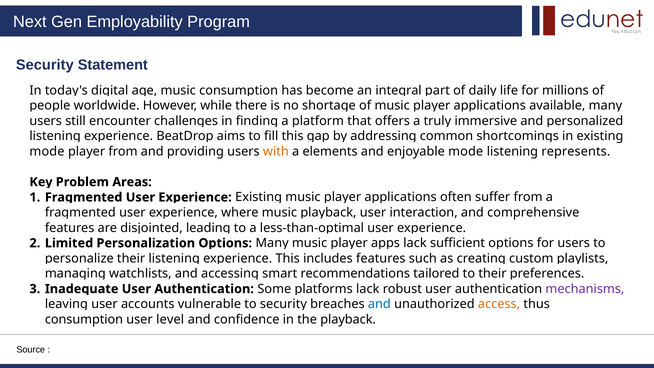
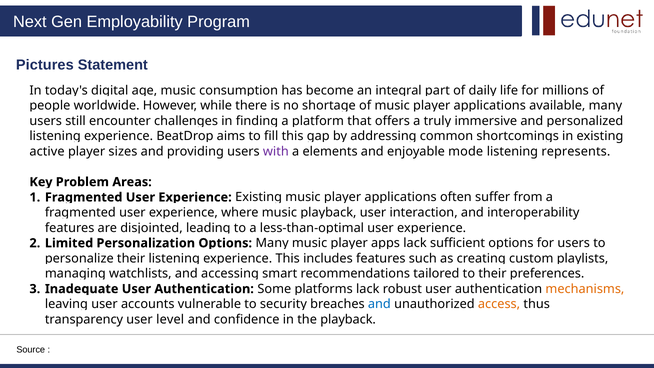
Security at (45, 65): Security -> Pictures
mode at (47, 151): mode -> active
player from: from -> sizes
with colour: orange -> purple
comprehensive: comprehensive -> interoperability
mechanisms colour: purple -> orange
consumption at (84, 319): consumption -> transparency
